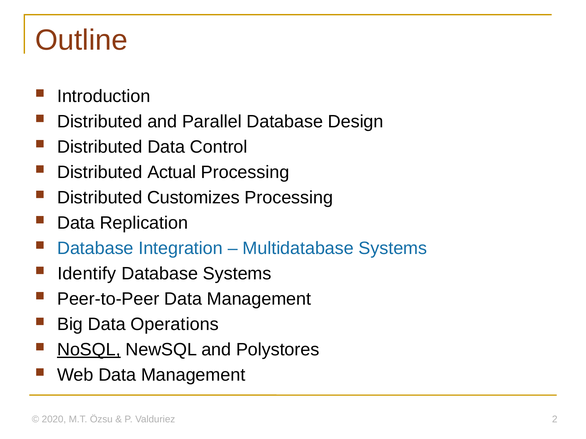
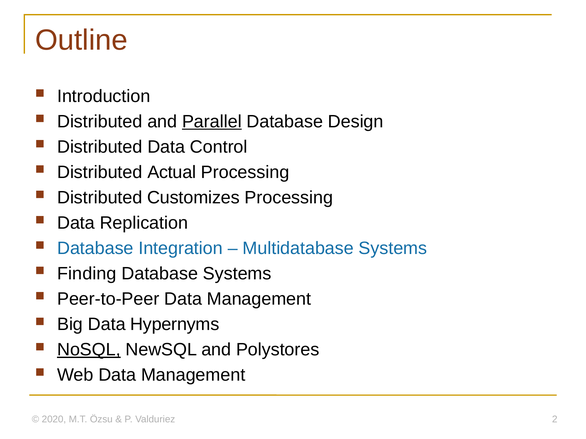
Parallel underline: none -> present
Identify: Identify -> Finding
Operations: Operations -> Hypernyms
